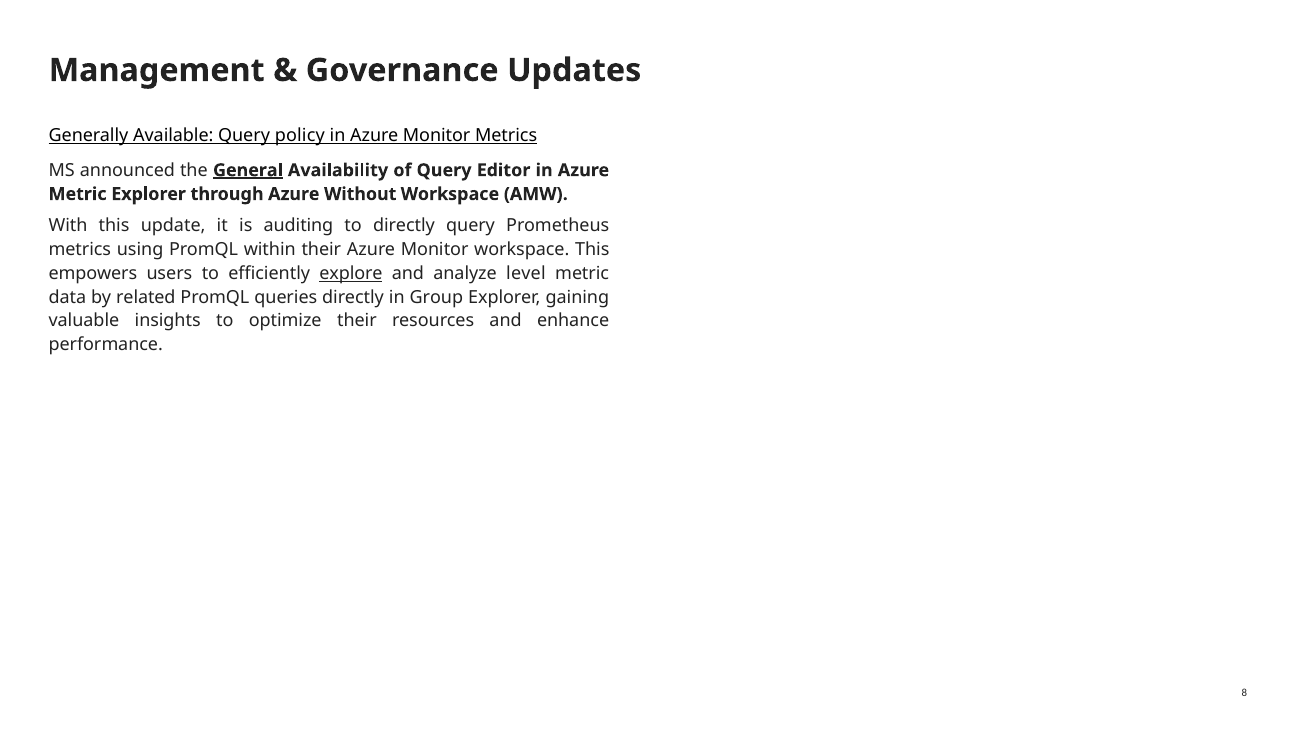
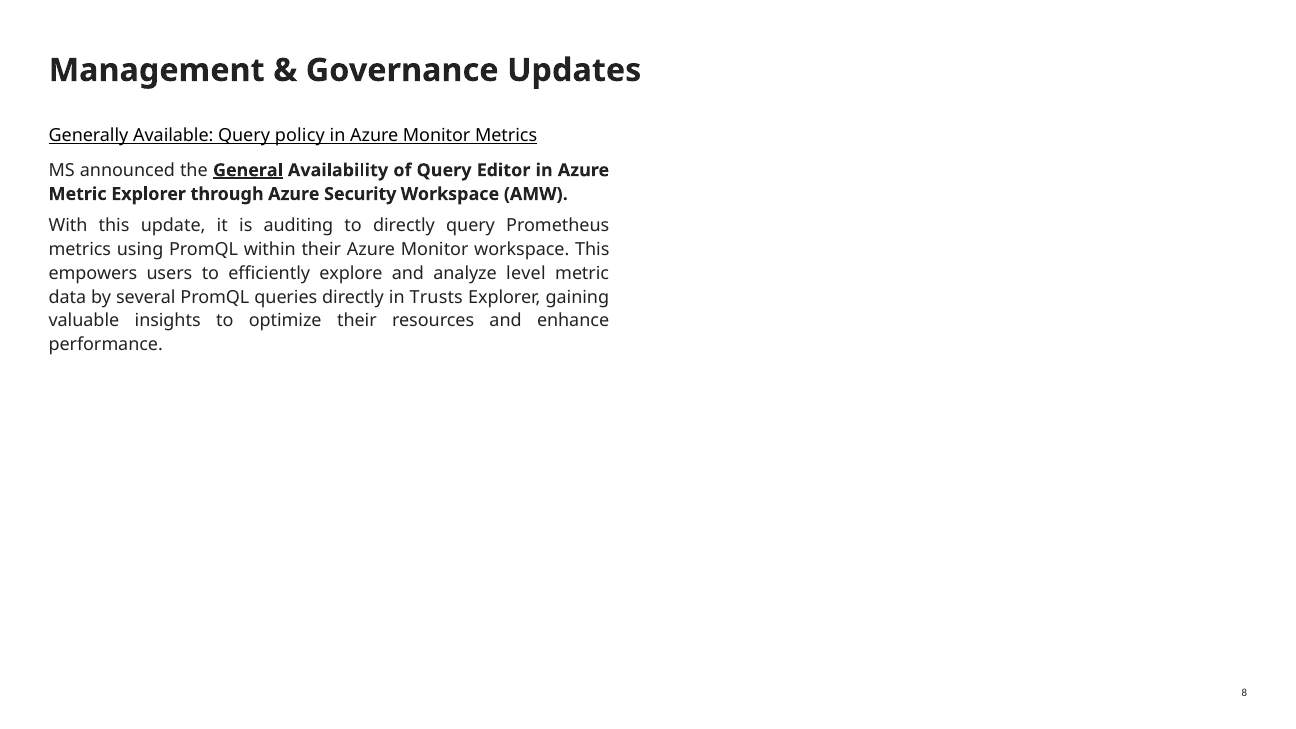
Without: Without -> Security
explore underline: present -> none
related: related -> several
Group: Group -> Trusts
